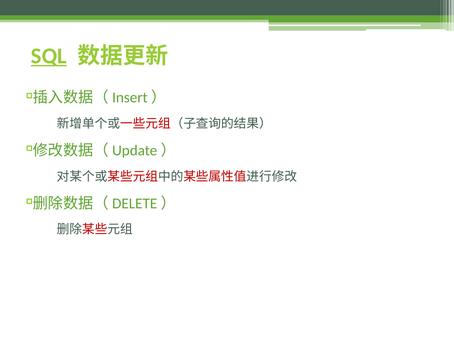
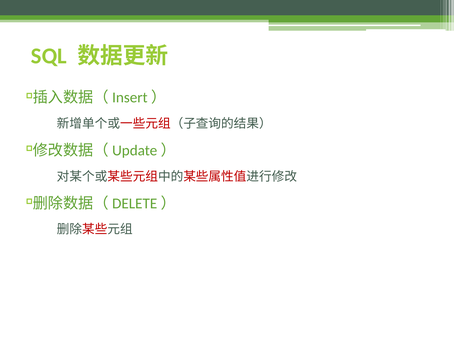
SQL underline: present -> none
